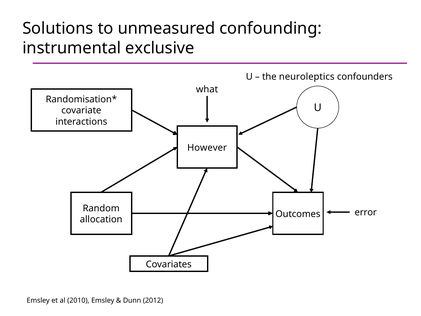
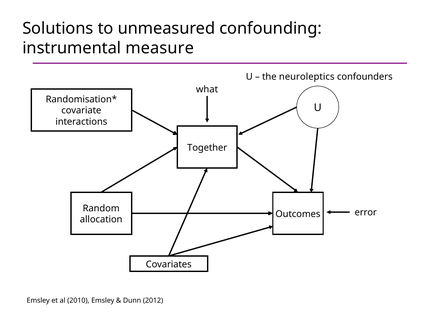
exclusive: exclusive -> measure
However: However -> Together
